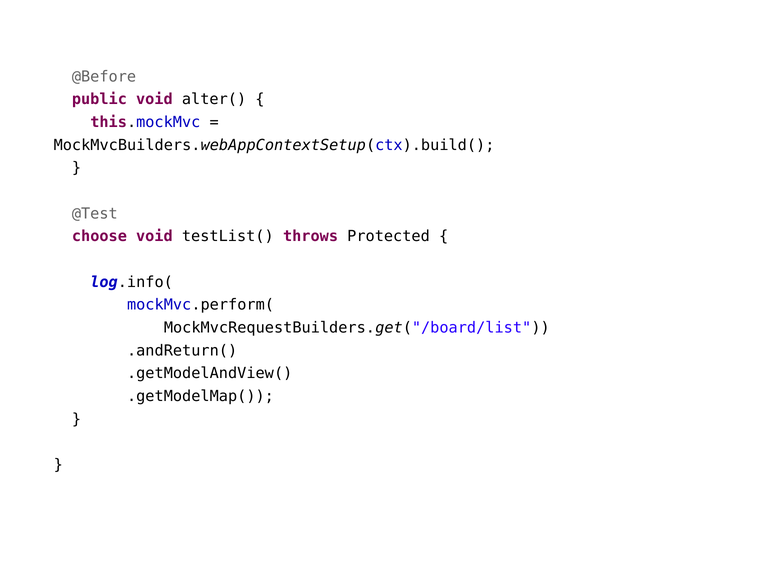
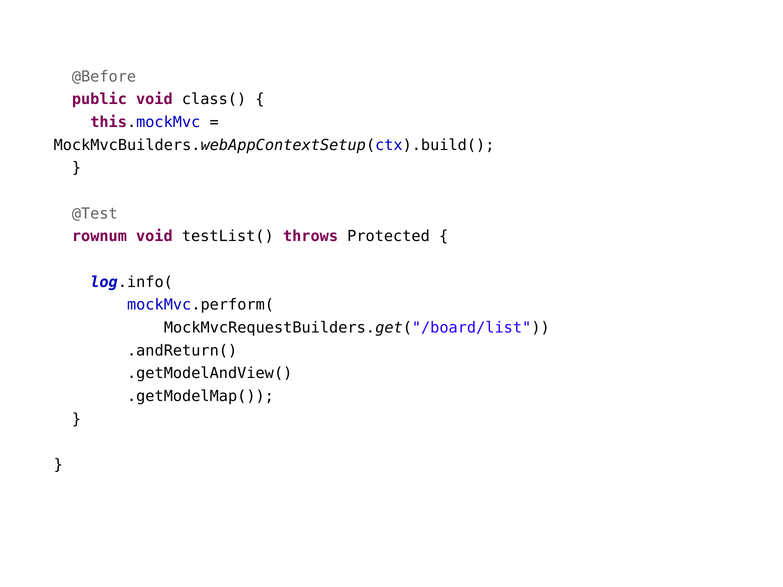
alter(: alter( -> class(
choose: choose -> rownum
